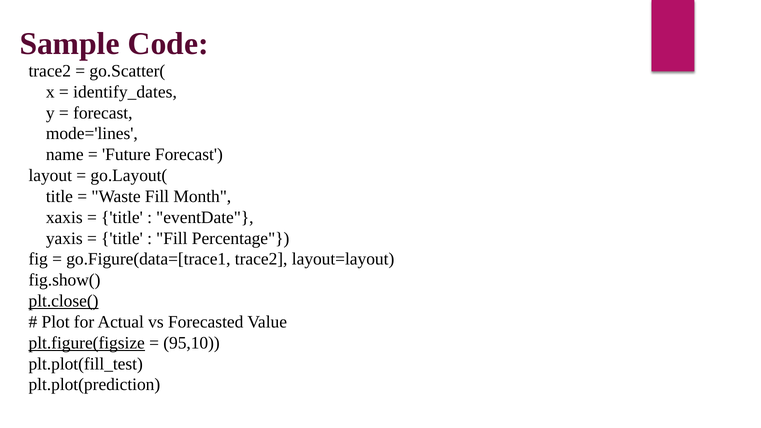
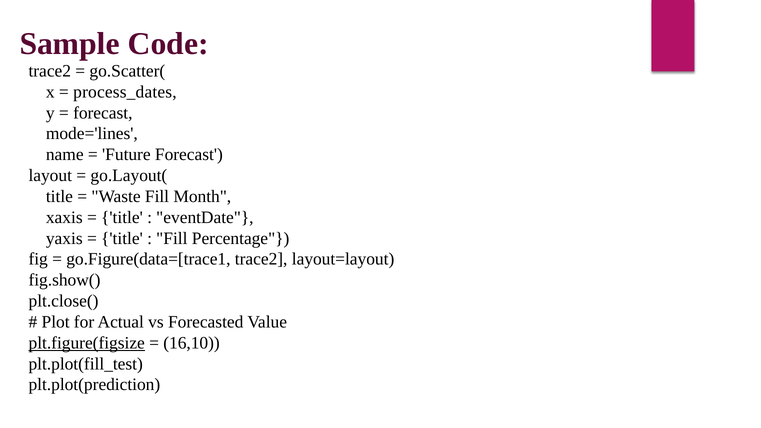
identify_dates: identify_dates -> process_dates
plt.close( underline: present -> none
95,10: 95,10 -> 16,10
